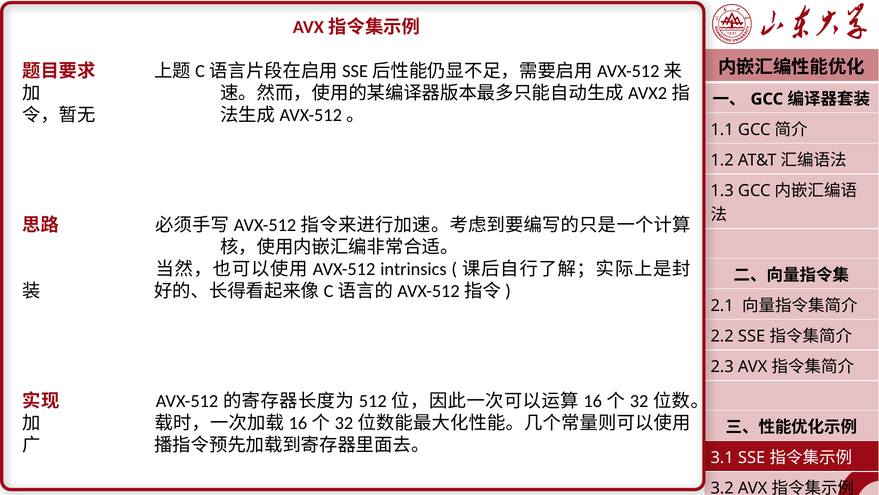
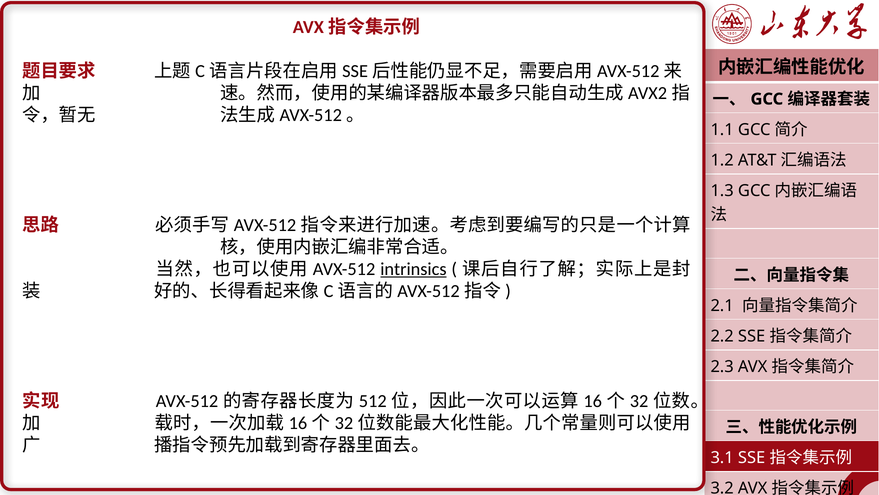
intrinsics underline: none -> present
